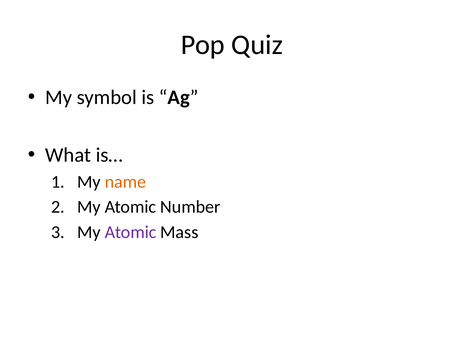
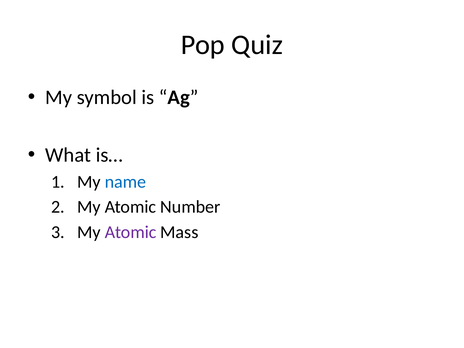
name colour: orange -> blue
